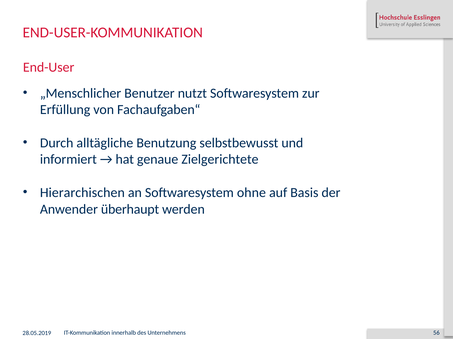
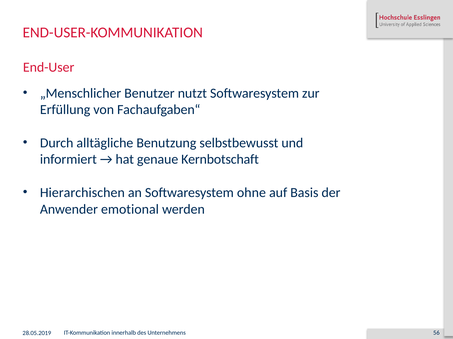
Zielgerichtete: Zielgerichtete -> Kernbotschaft
überhaupt: überhaupt -> emotional
